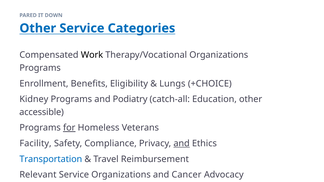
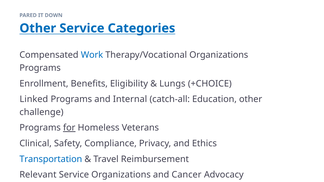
Work colour: black -> blue
Kidney: Kidney -> Linked
Podiatry: Podiatry -> Internal
accessible: accessible -> challenge
Facility: Facility -> Clinical
and at (182, 144) underline: present -> none
